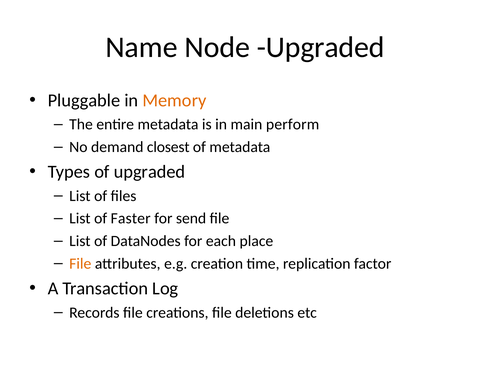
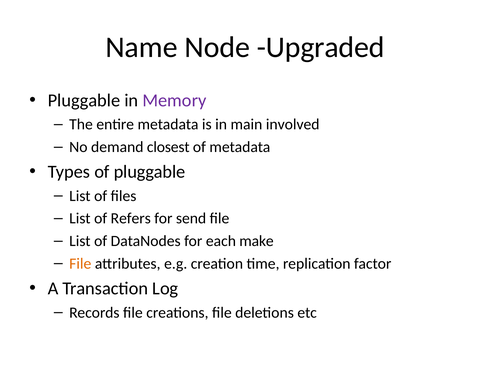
Memory colour: orange -> purple
perform: perform -> involved
of upgraded: upgraded -> pluggable
Faster: Faster -> Refers
place: place -> make
